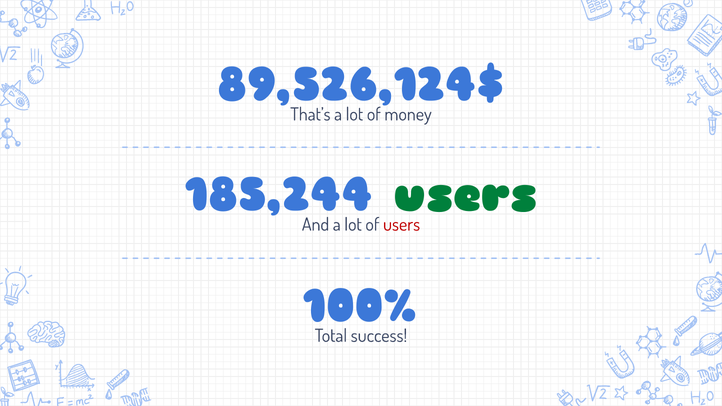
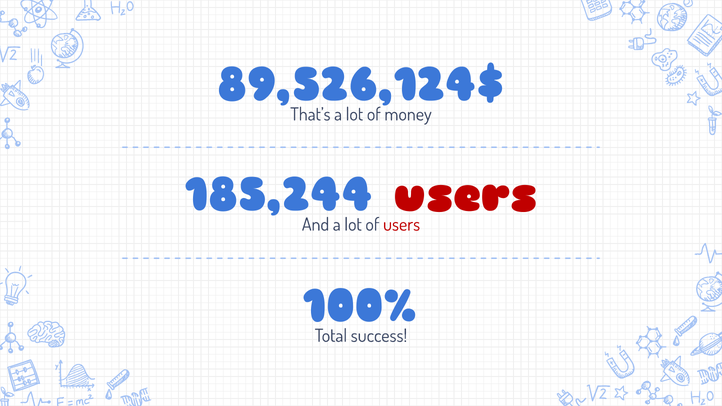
users at (465, 195) colour: green -> red
